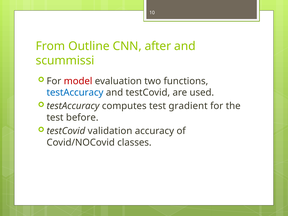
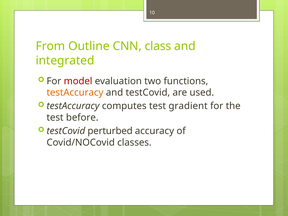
after: after -> class
scummissi: scummissi -> integrated
testAccuracy at (75, 93) colour: blue -> orange
validation: validation -> perturbed
